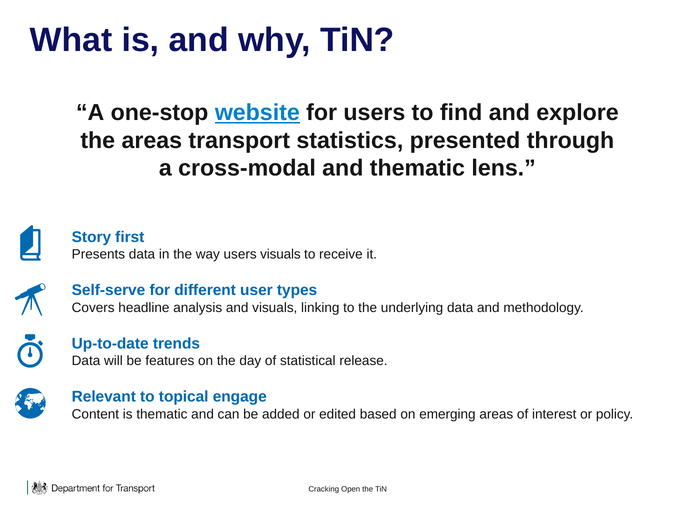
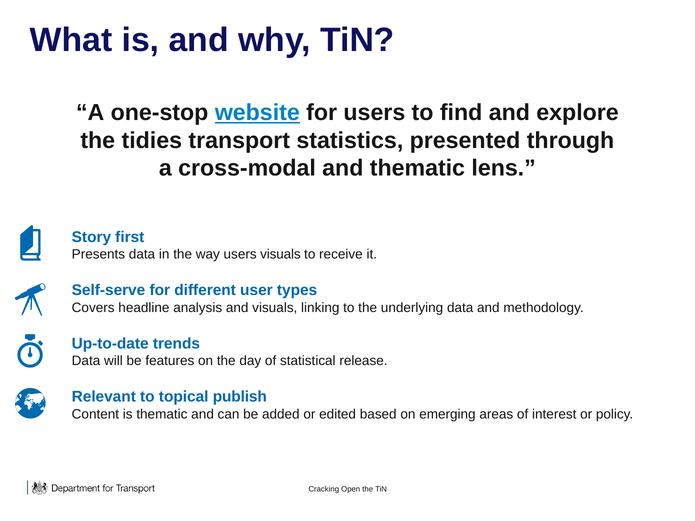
the areas: areas -> tidies
engage: engage -> publish
